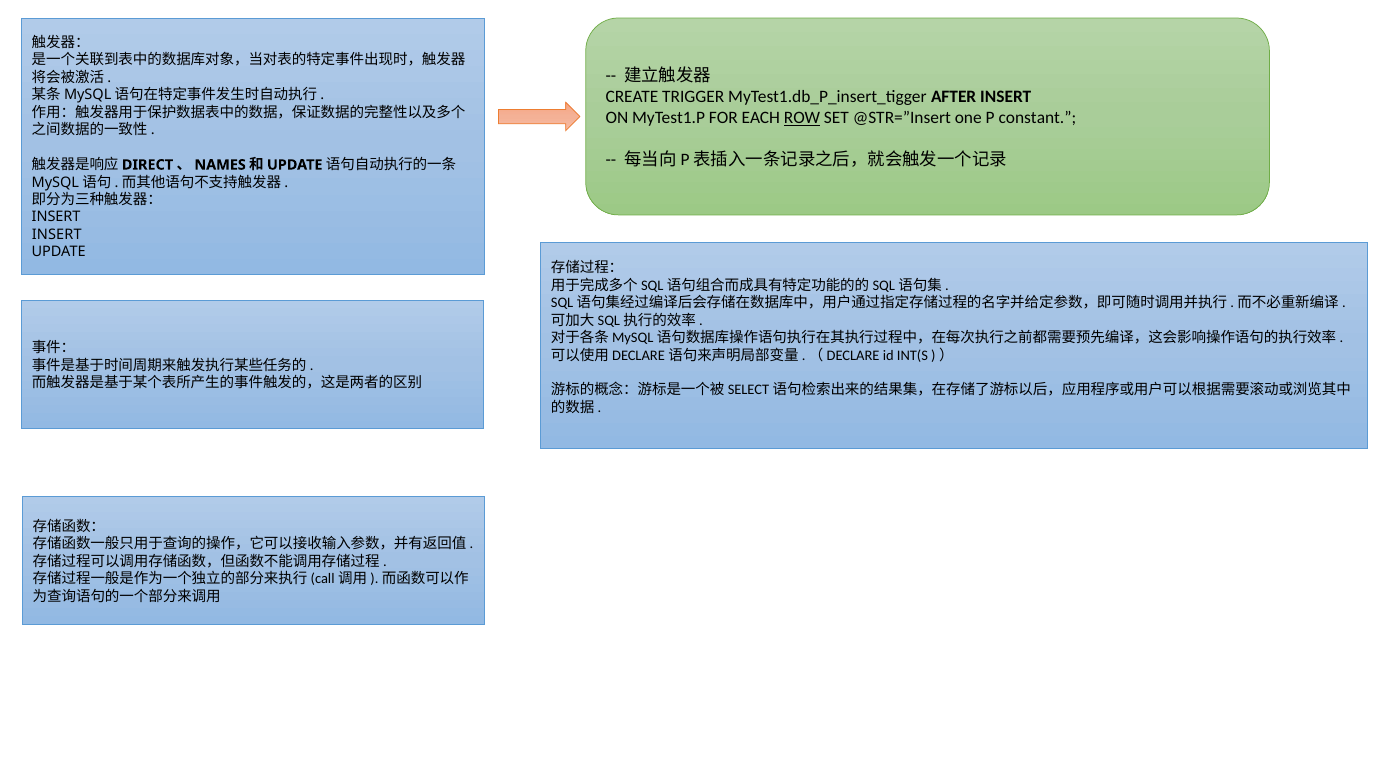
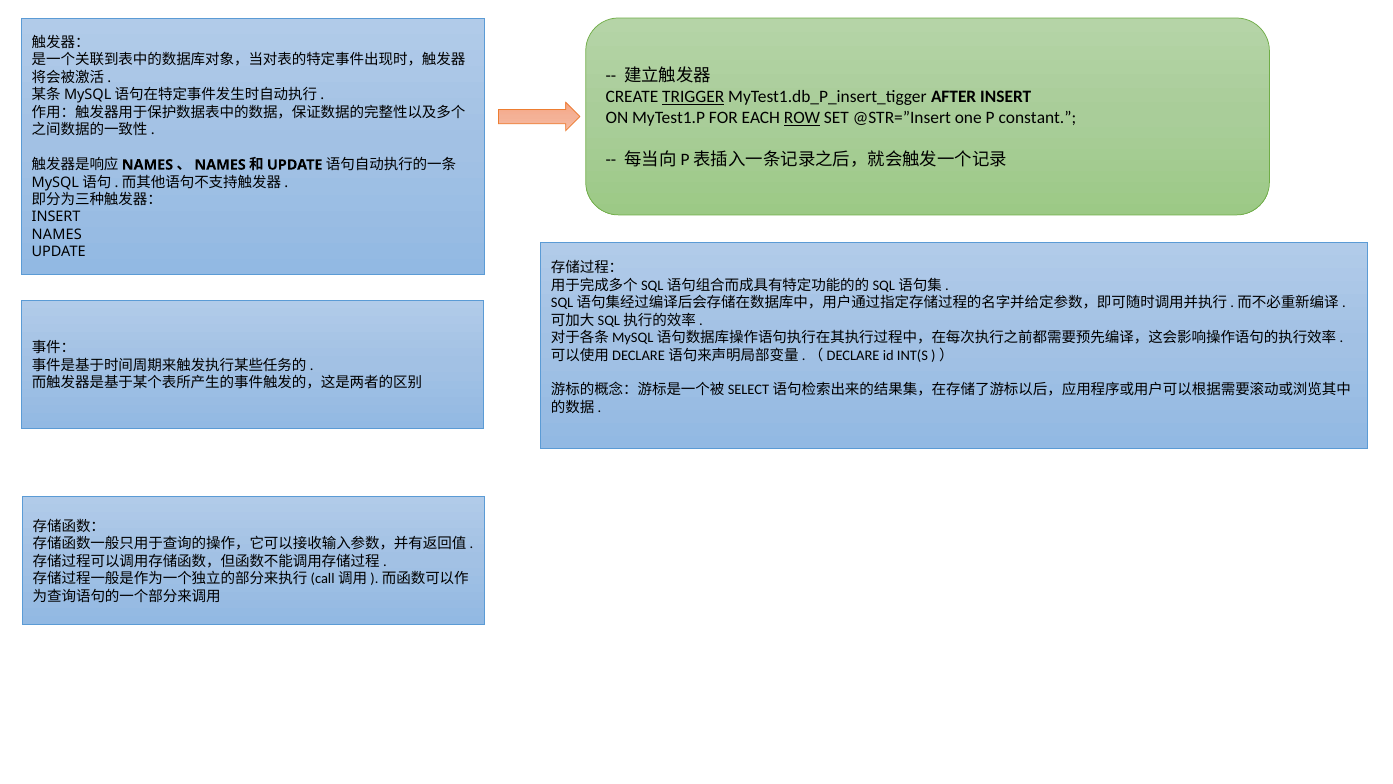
TRIGGER underline: none -> present
DIRECT at (148, 165): DIRECT -> NAMES
INSERT at (57, 235): INSERT -> NAMES
